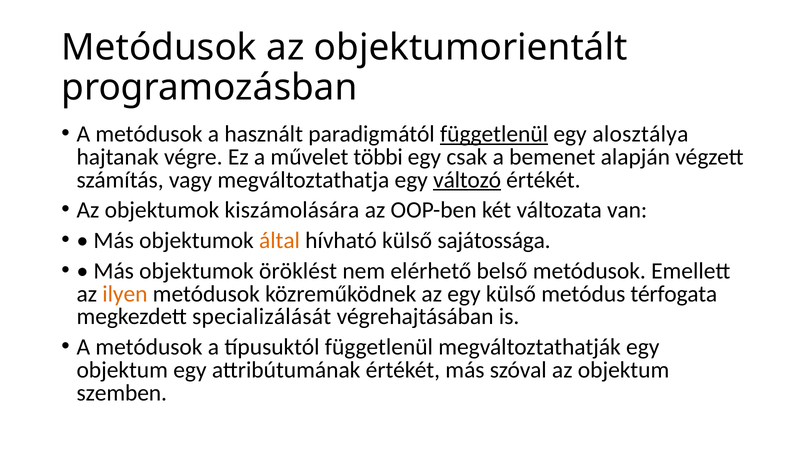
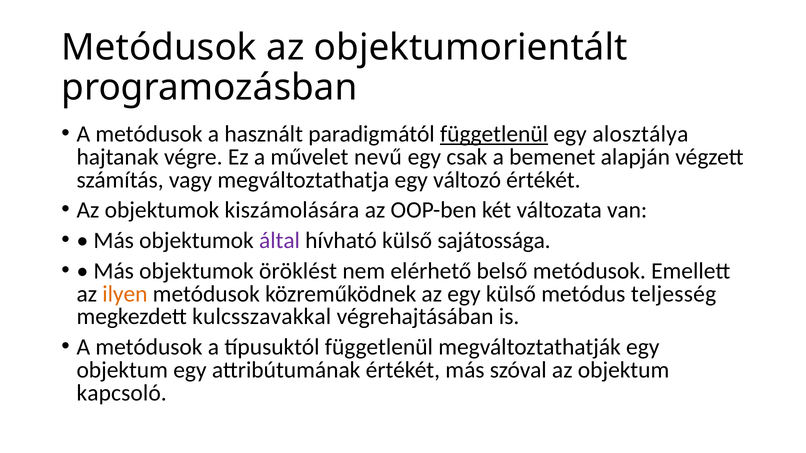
többi: többi -> nevű
változó underline: present -> none
által colour: orange -> purple
térfogata: térfogata -> teljesség
specializálását: specializálását -> kulcsszavakkal
szemben: szemben -> kapcsoló
